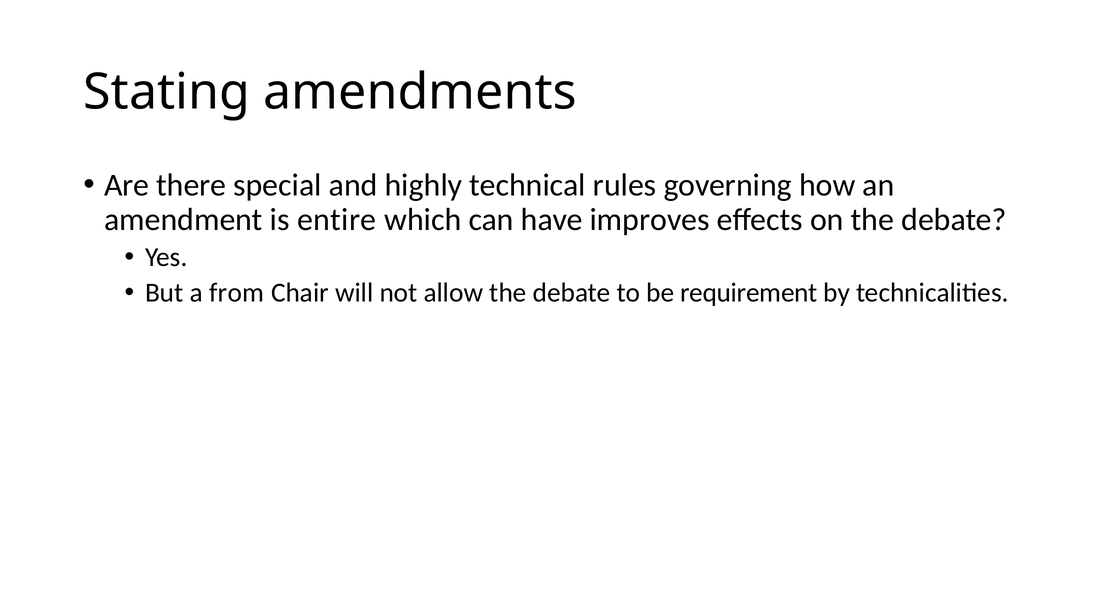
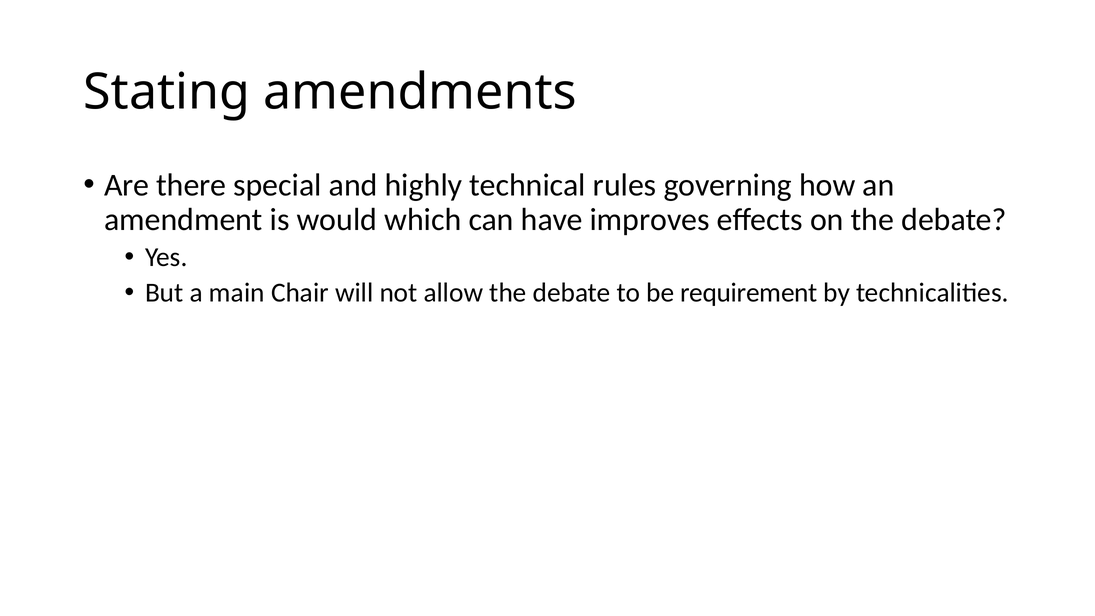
entire: entire -> would
from: from -> main
